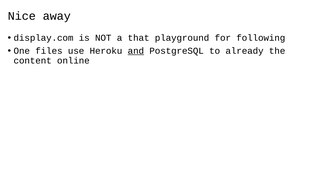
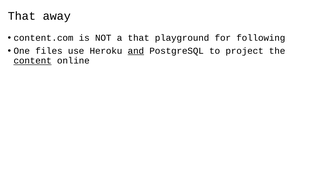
Nice at (22, 16): Nice -> That
display.com: display.com -> content.com
already: already -> project
content underline: none -> present
